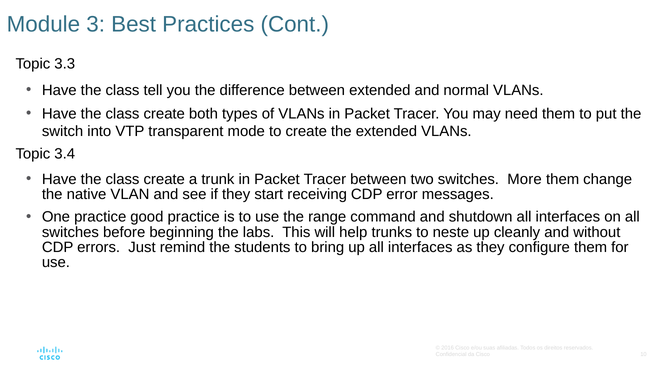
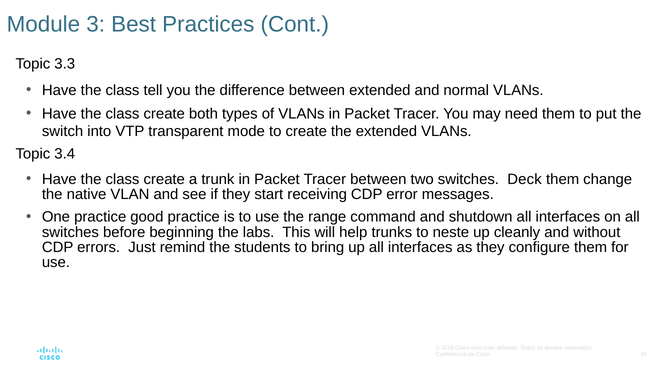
More: More -> Deck
